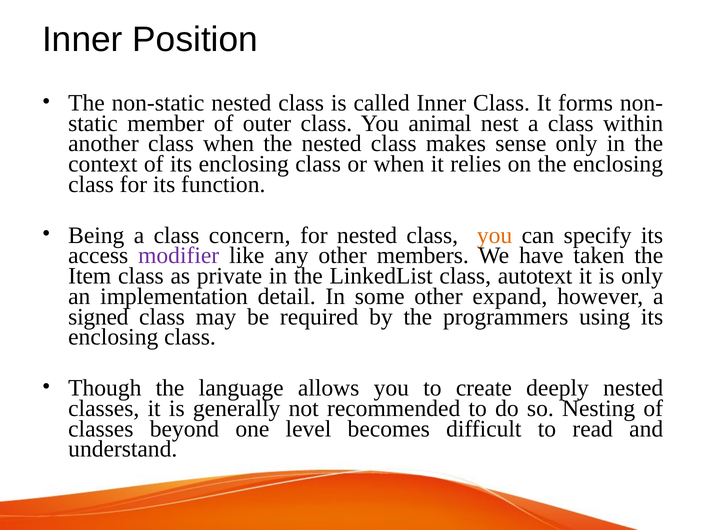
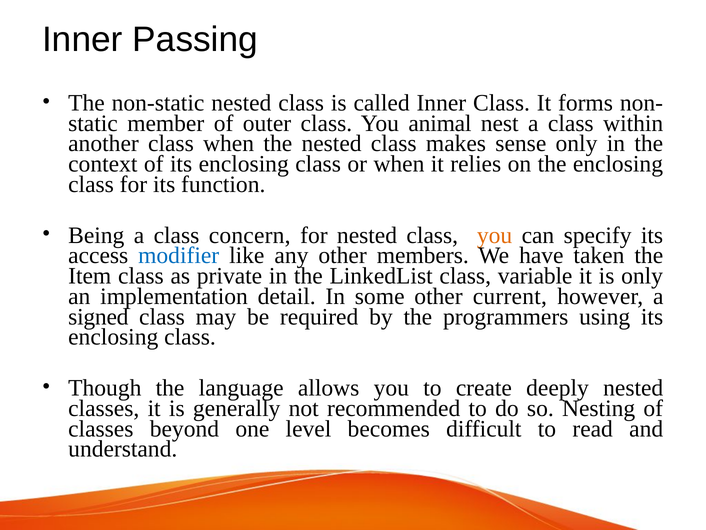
Position: Position -> Passing
modifier colour: purple -> blue
autotext: autotext -> variable
expand: expand -> current
